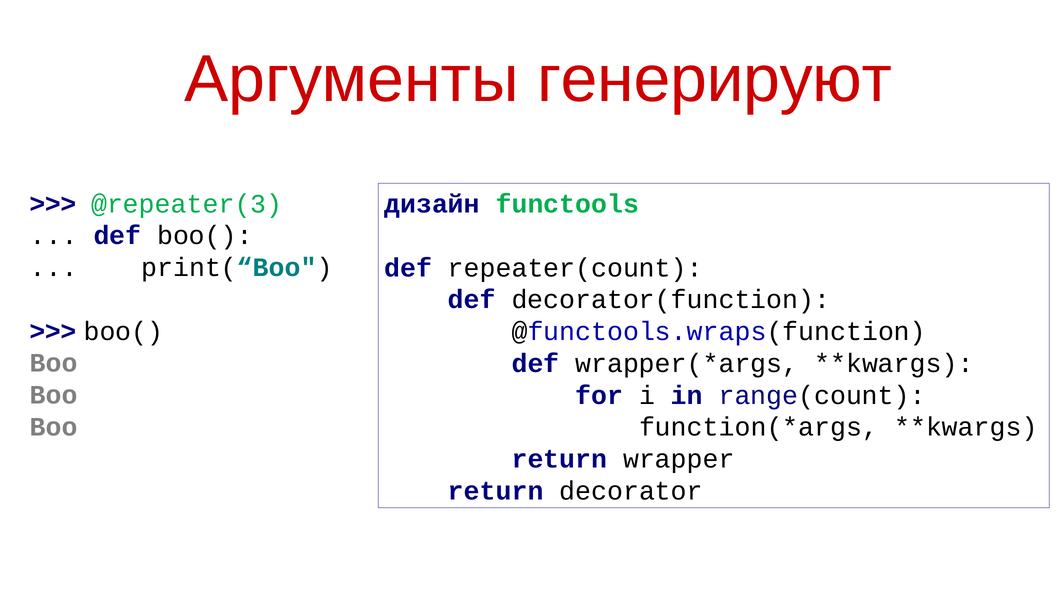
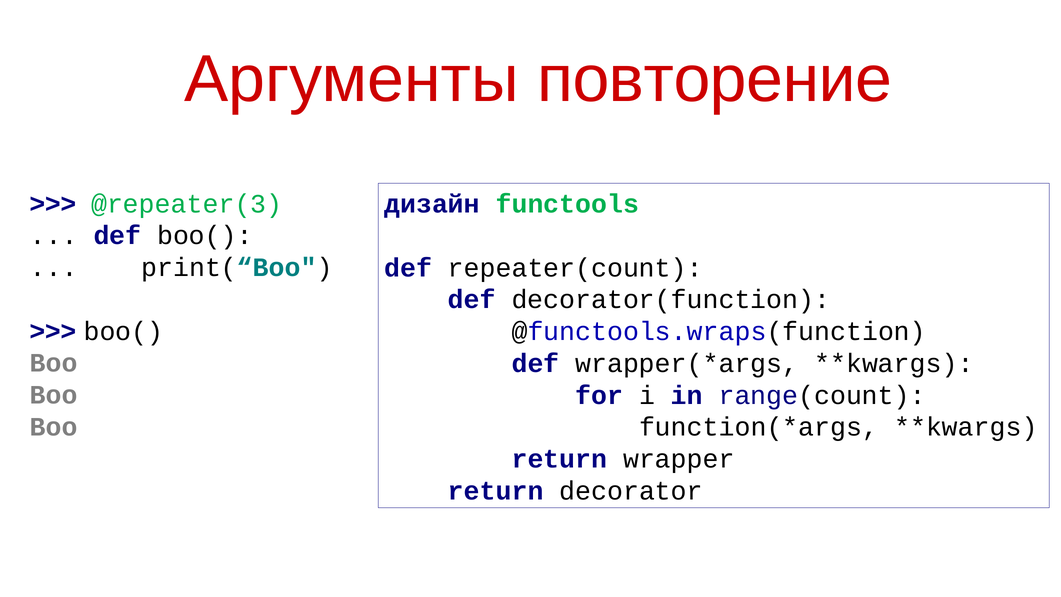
генерируют: генерируют -> повторение
